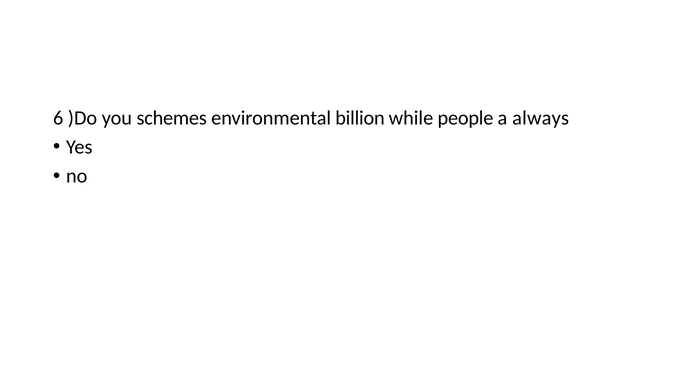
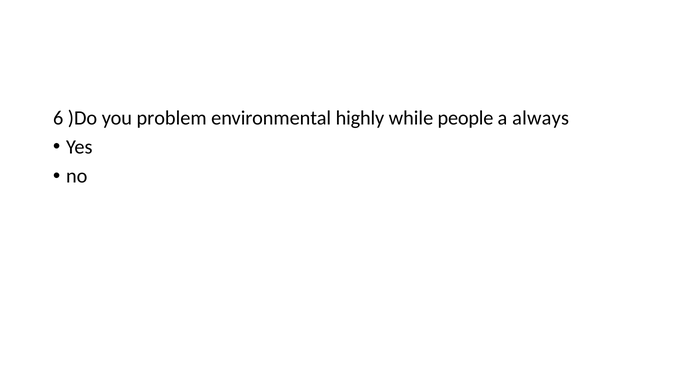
schemes: schemes -> problem
billion: billion -> highly
